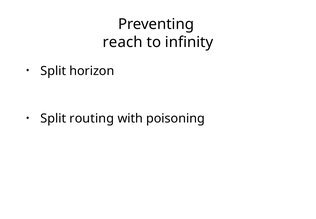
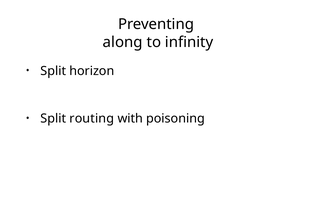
reach: reach -> along
